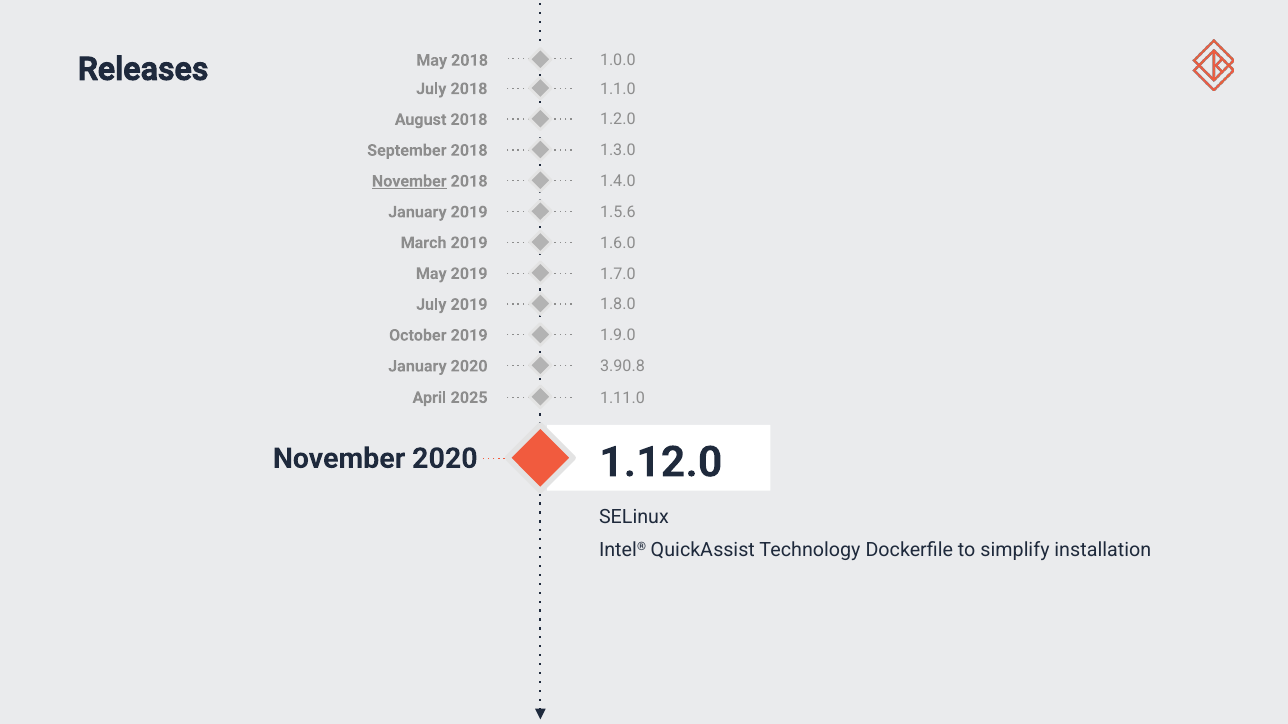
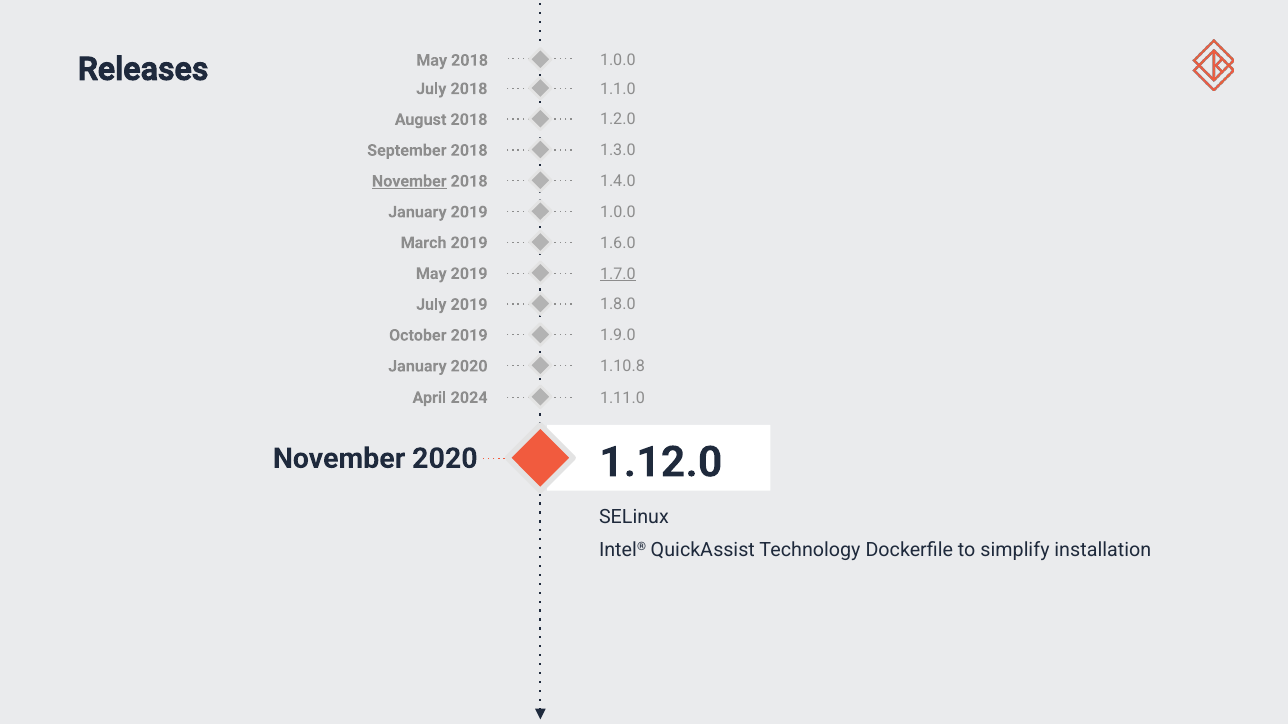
1.5.6 at (618, 212): 1.5.6 -> 1.0.0
1.7.0 underline: none -> present
3.90.8: 3.90.8 -> 1.10.8
2025: 2025 -> 2024
